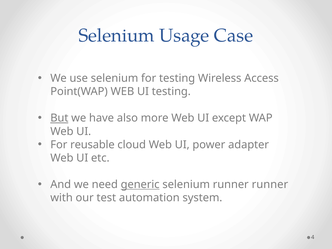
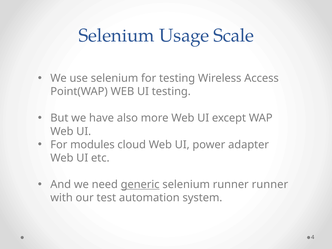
Case: Case -> Scale
But underline: present -> none
reusable: reusable -> modules
